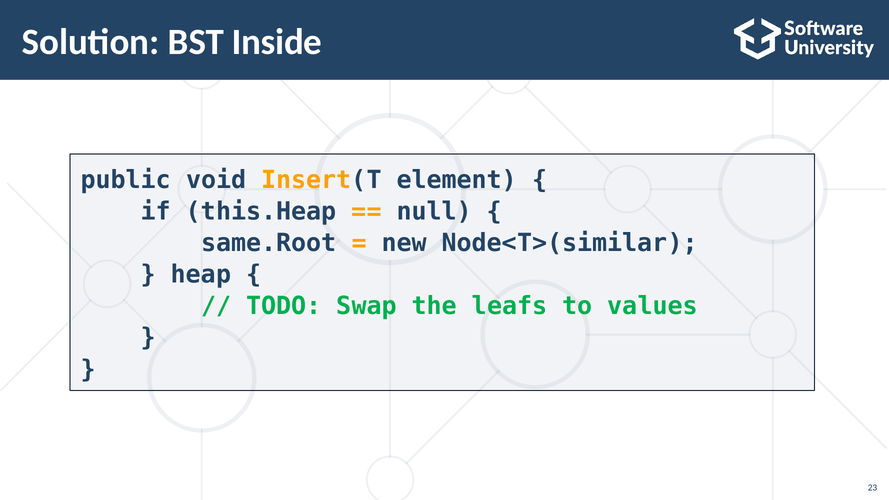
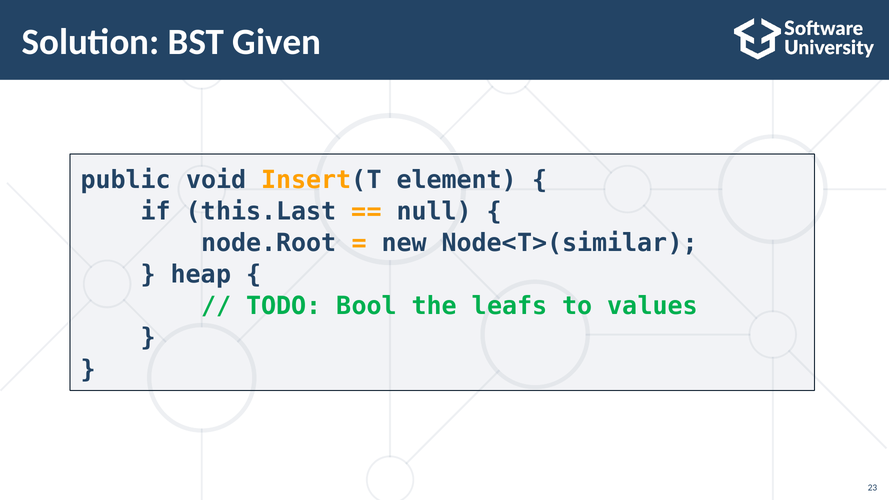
Inside: Inside -> Given
this.Heap: this.Heap -> this.Last
same.Root: same.Root -> node.Root
Swap: Swap -> Bool
